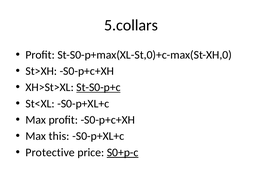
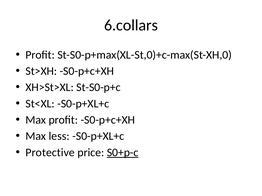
5.collars: 5.collars -> 6.collars
St-S0-p+c underline: present -> none
this: this -> less
